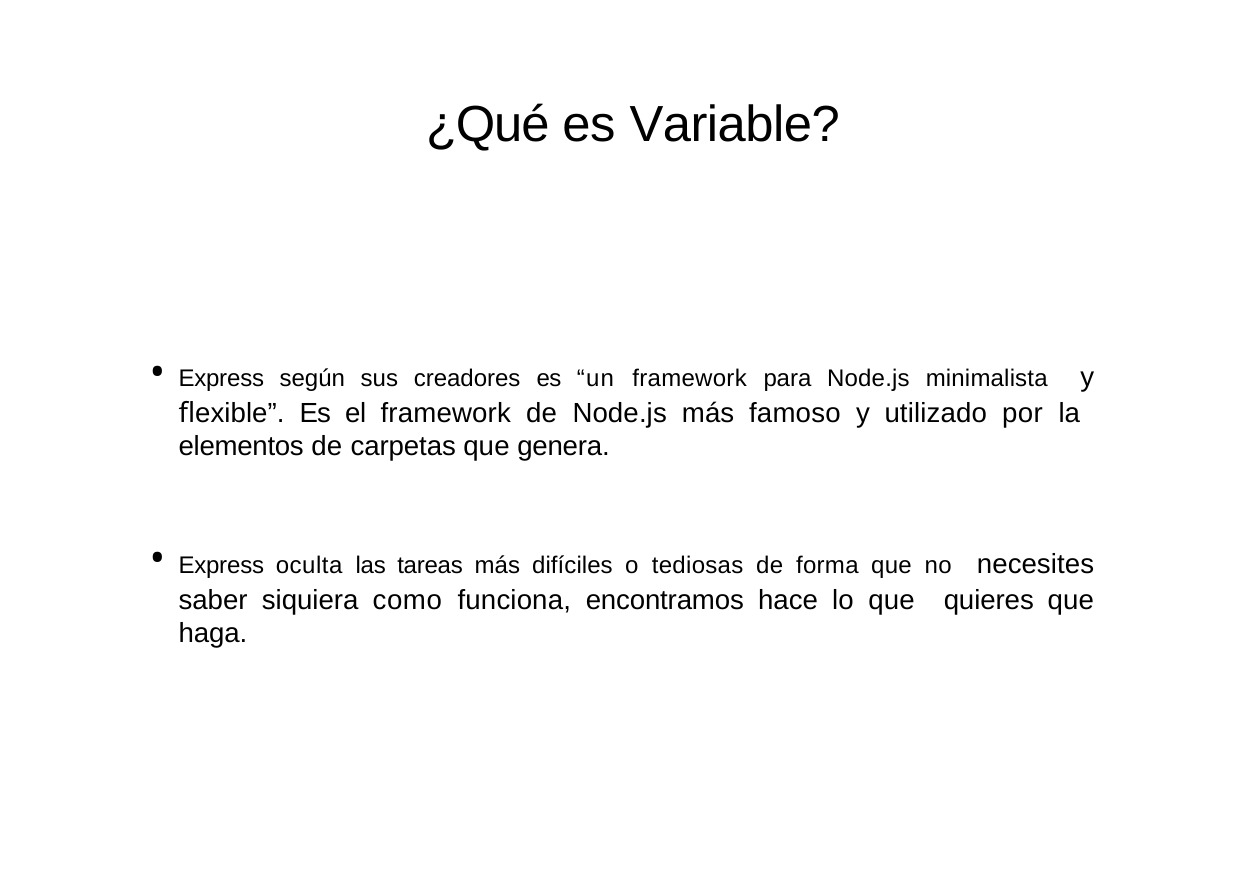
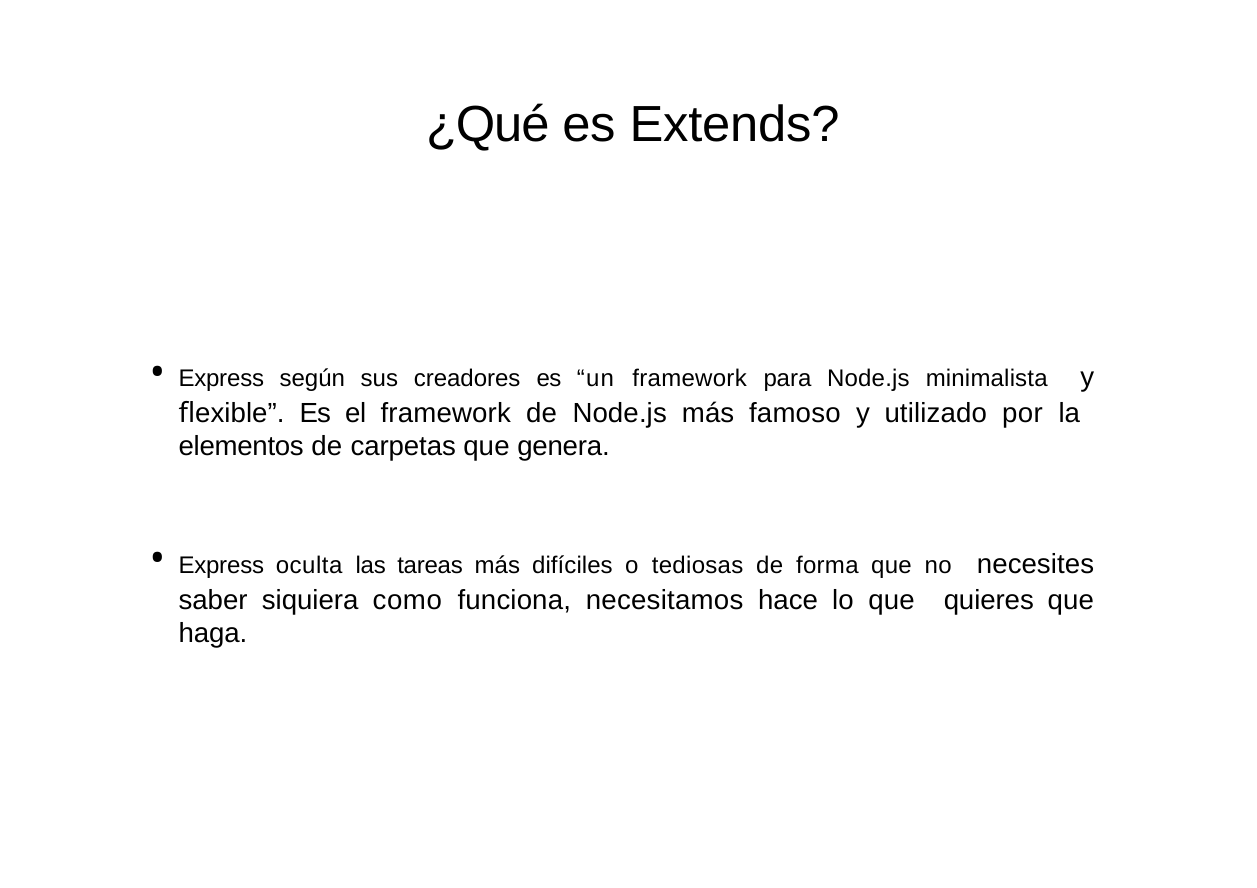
Variable: Variable -> Extends
encontramos: encontramos -> necesitamos
